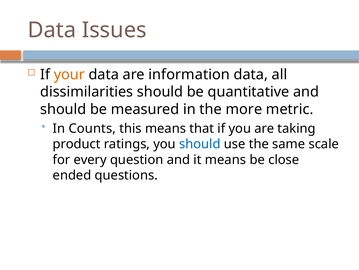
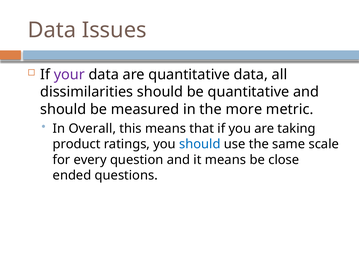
your colour: orange -> purple
are information: information -> quantitative
Counts: Counts -> Overall
